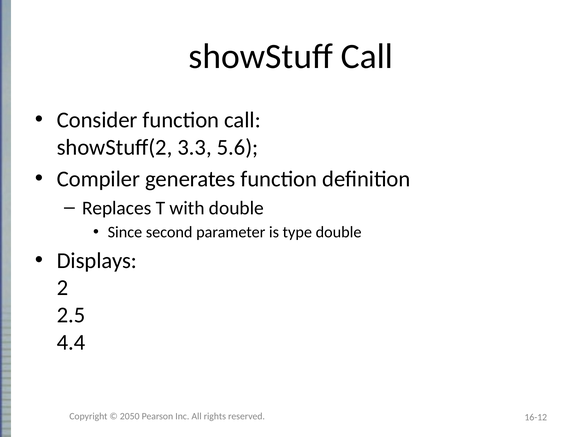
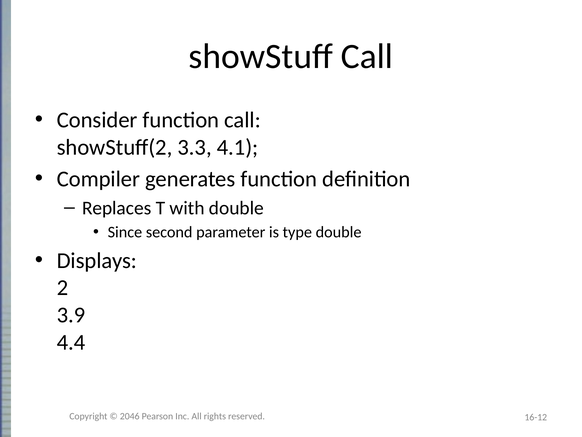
5.6: 5.6 -> 4.1
2.5: 2.5 -> 3.9
2050: 2050 -> 2046
